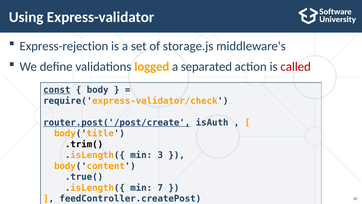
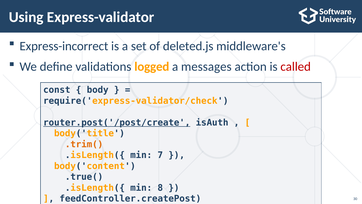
Express-rejection: Express-rejection -> Express-incorrect
storage.js: storage.js -> deleted.js
separated: separated -> messages
const underline: present -> none
.trim( colour: black -> orange
3: 3 -> 7
7: 7 -> 8
